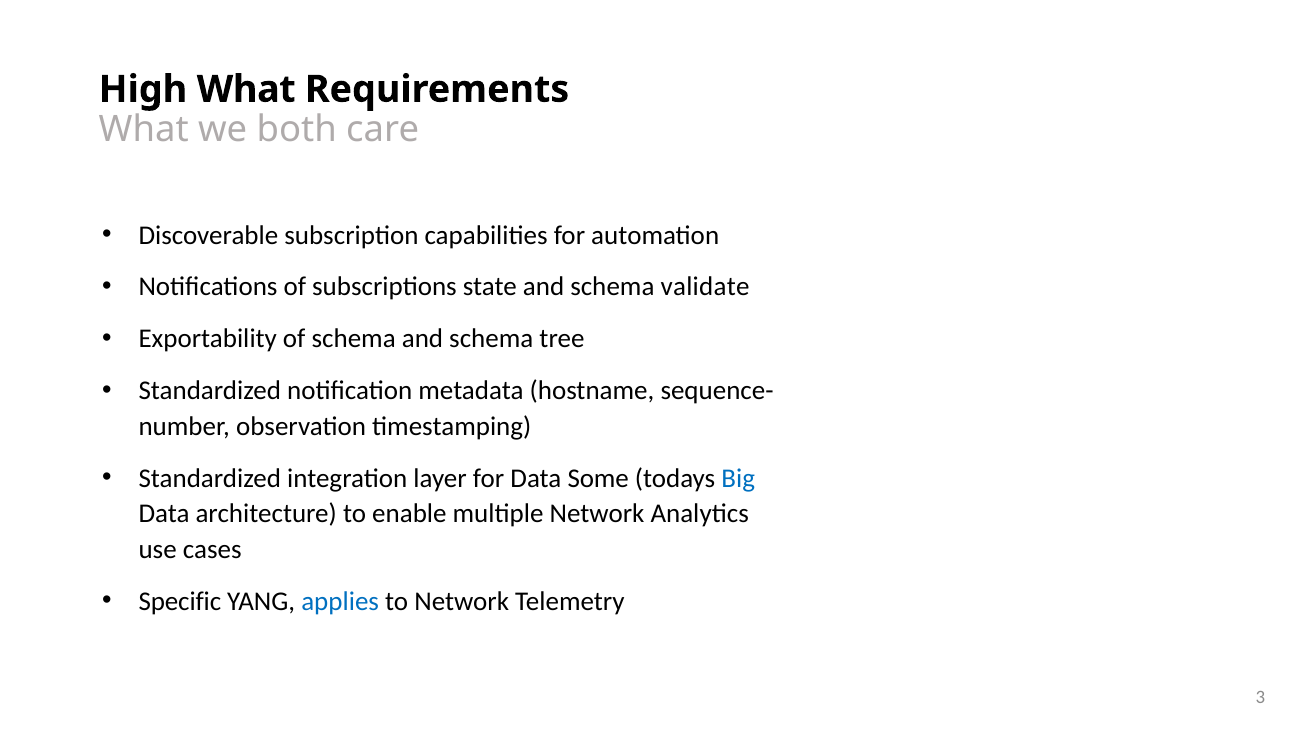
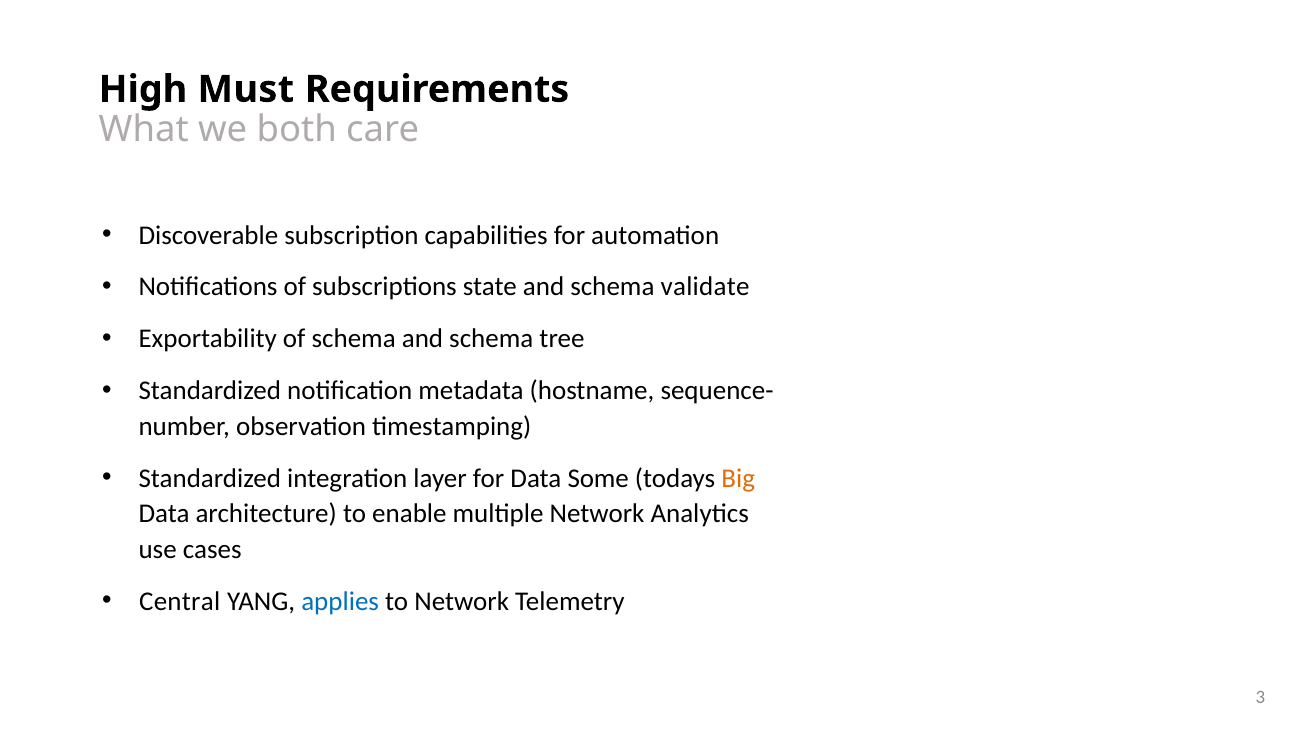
High What: What -> Must
Big colour: blue -> orange
Specific: Specific -> Central
